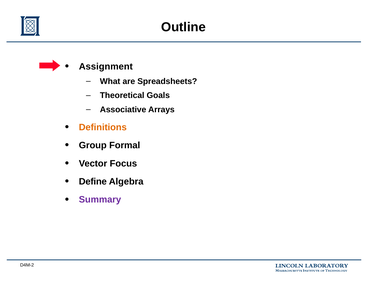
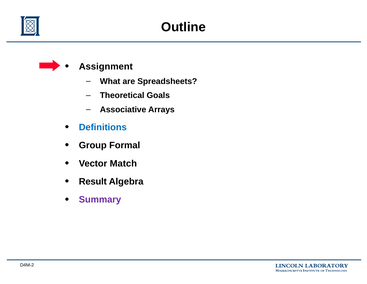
Definitions colour: orange -> blue
Focus: Focus -> Match
Define: Define -> Result
